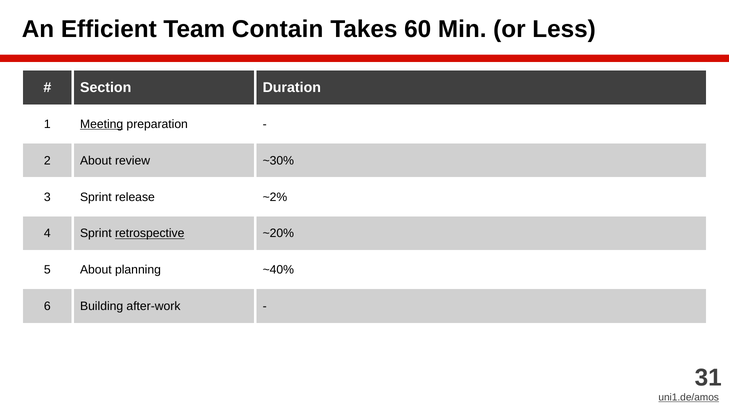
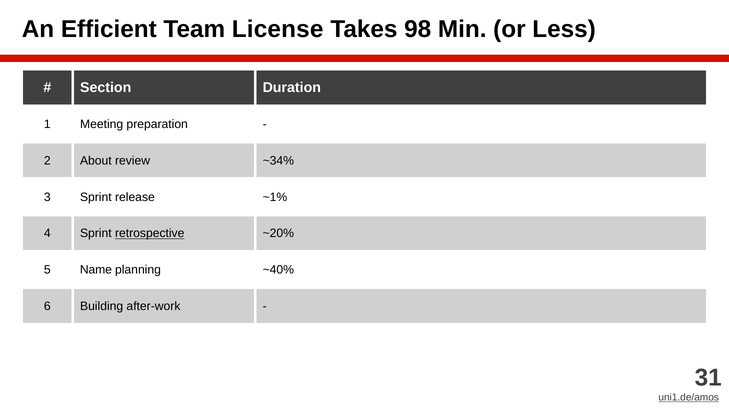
Contain: Contain -> License
60: 60 -> 98
Meeting underline: present -> none
~30%: ~30% -> ~34%
~2%: ~2% -> ~1%
5 About: About -> Name
